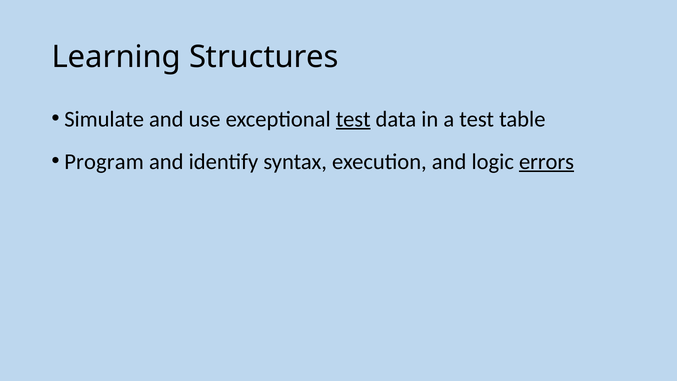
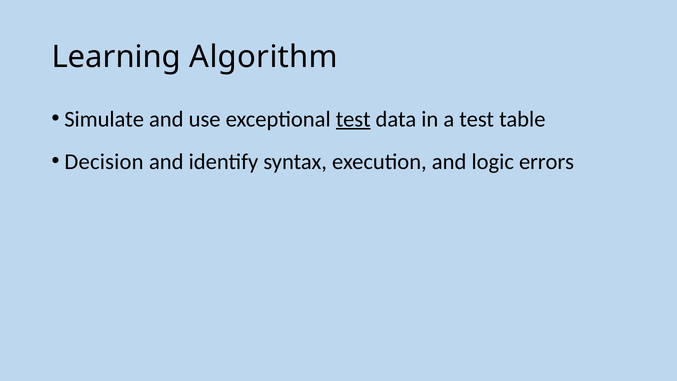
Structures: Structures -> Algorithm
Program: Program -> Decision
errors underline: present -> none
